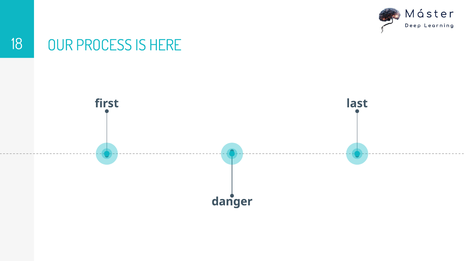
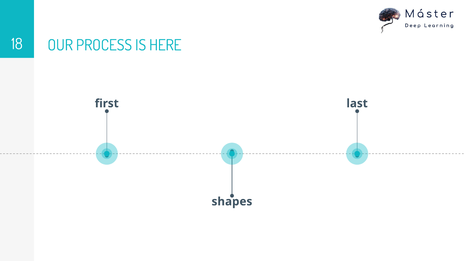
danger: danger -> shapes
